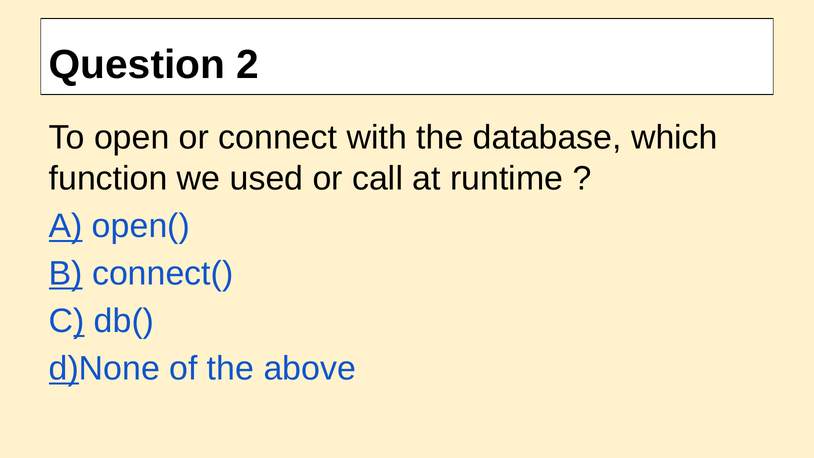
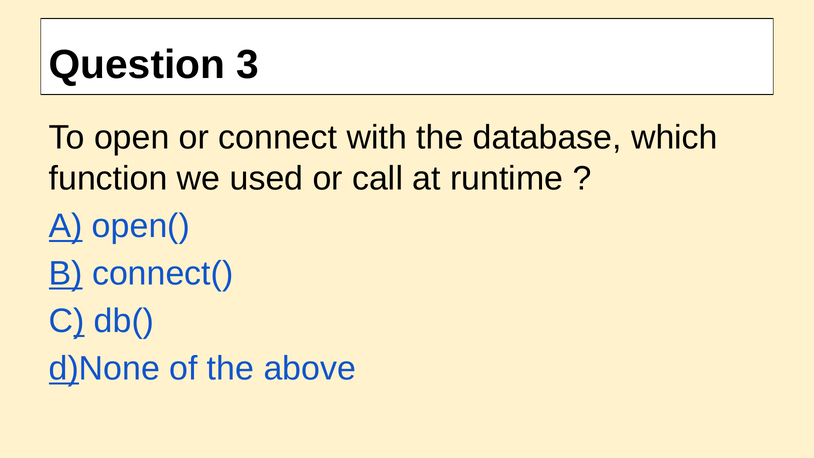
2: 2 -> 3
